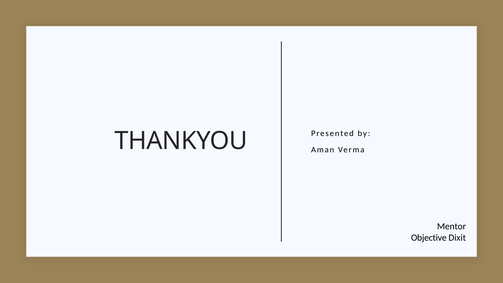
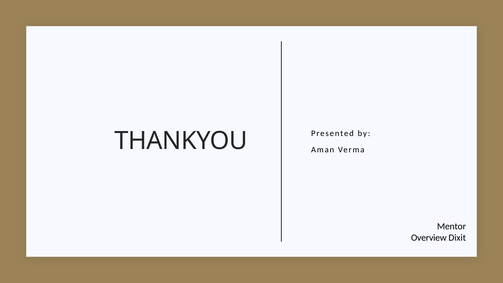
Objective: Objective -> Overview
